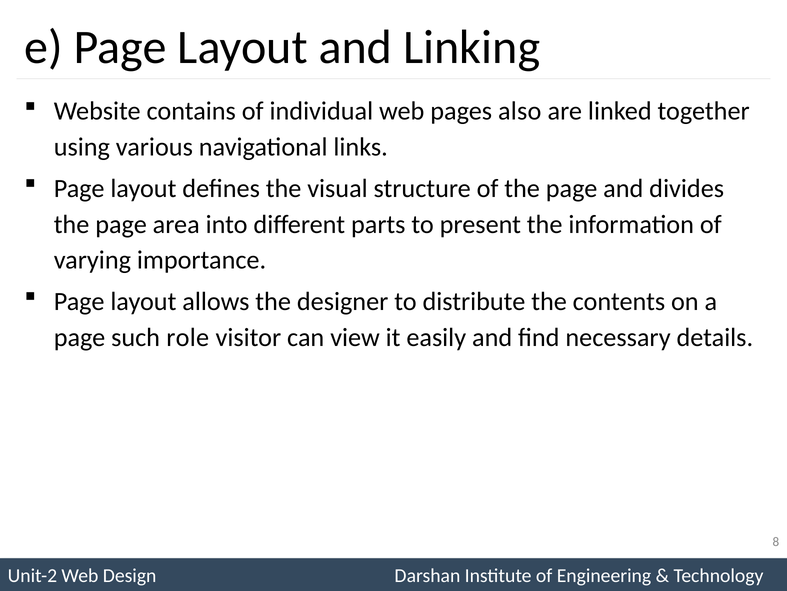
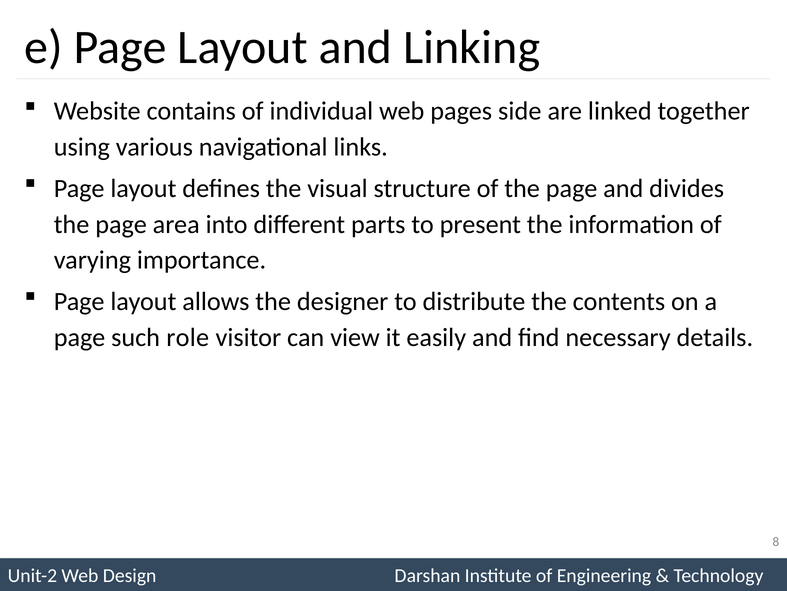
also: also -> side
